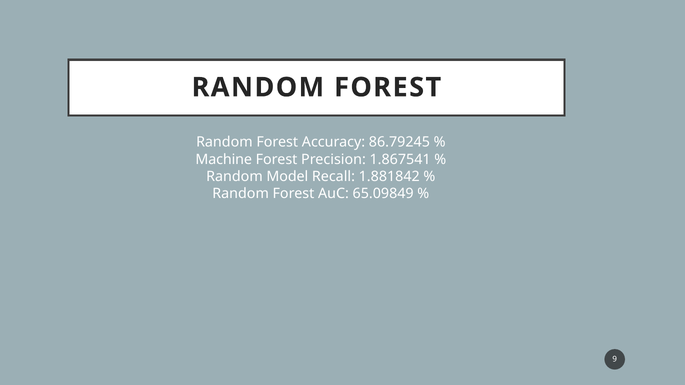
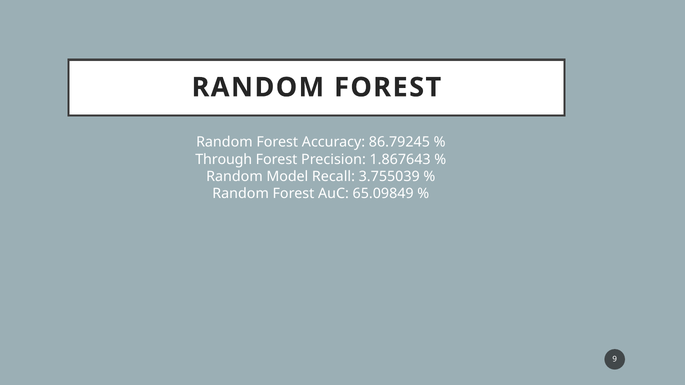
Machine: Machine -> Through
1.867541: 1.867541 -> 1.867643
1.881842: 1.881842 -> 3.755039
